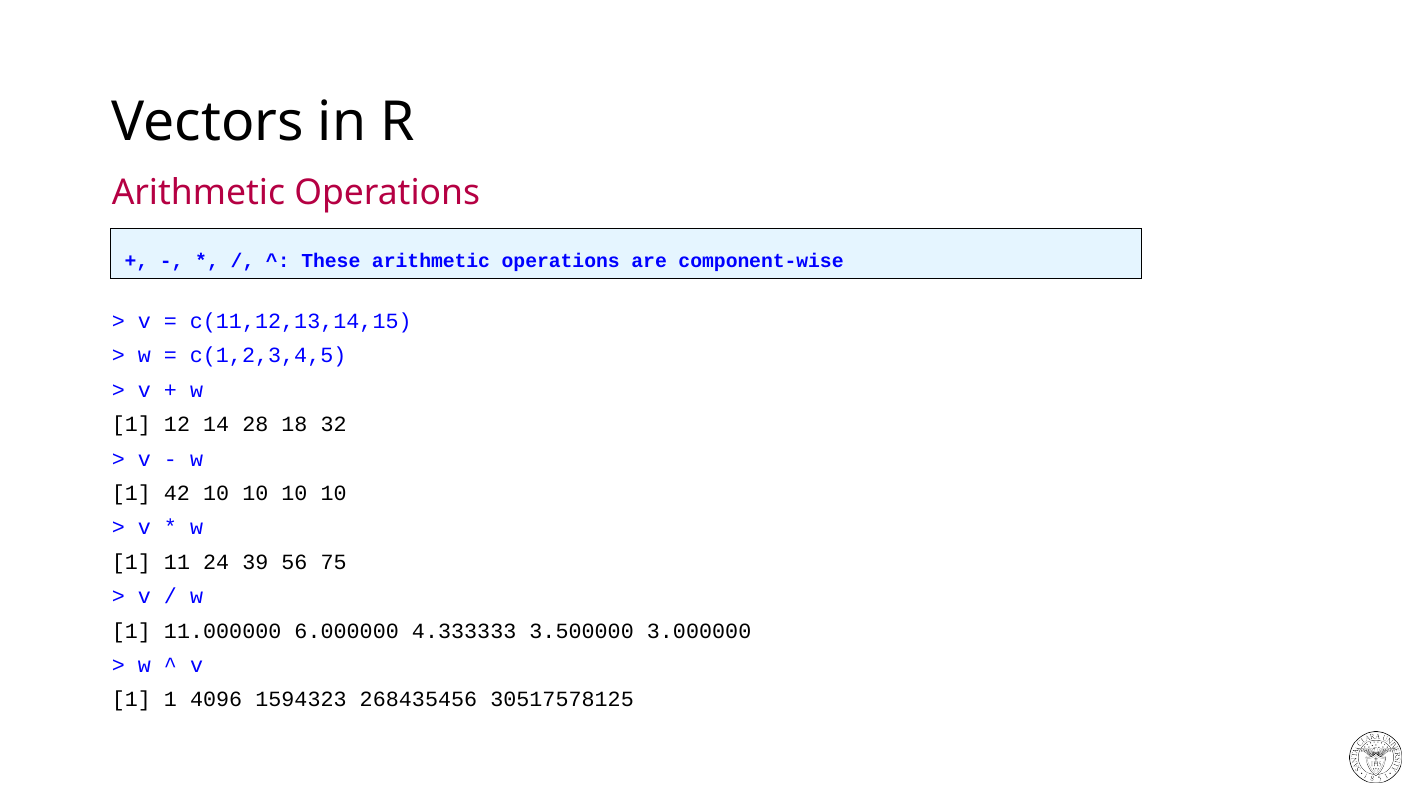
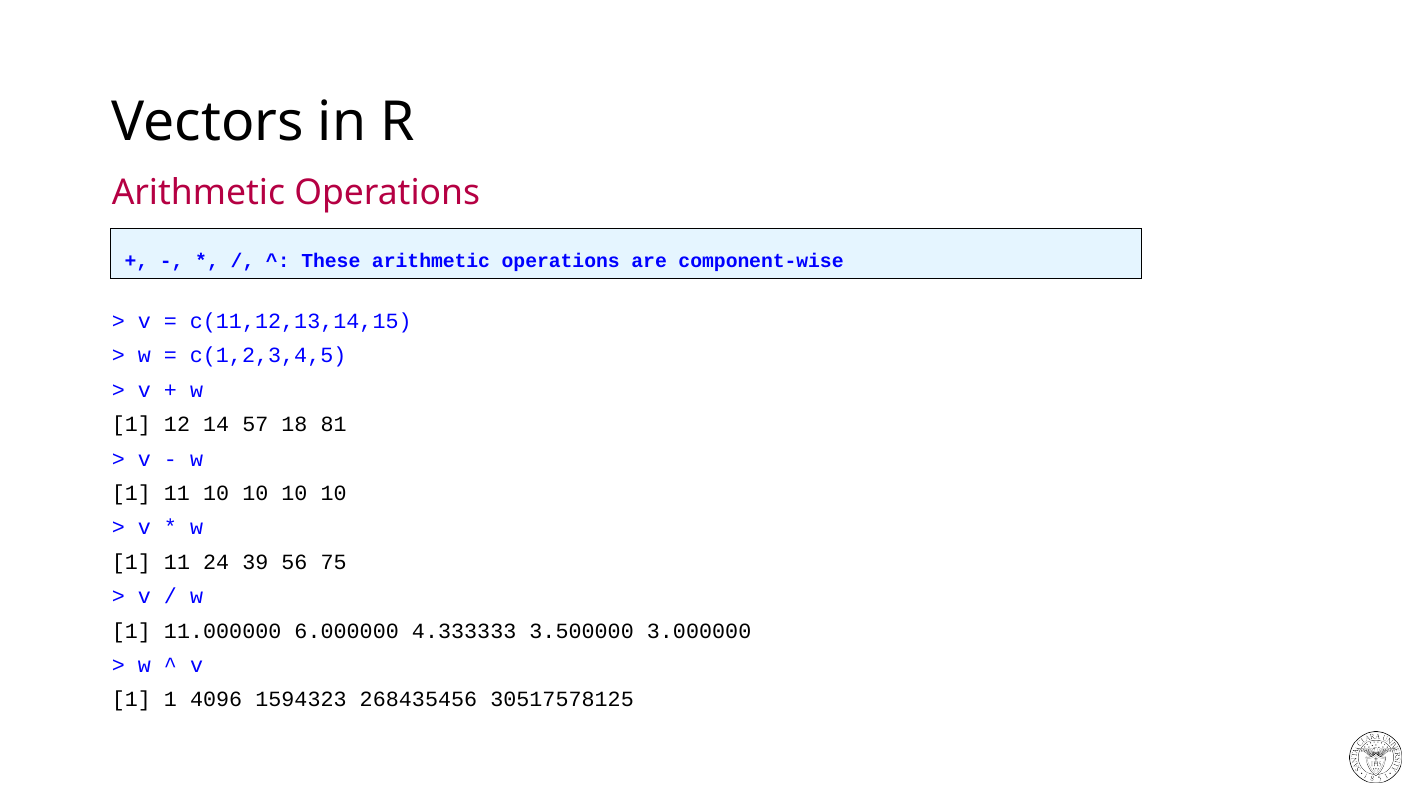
28: 28 -> 57
32: 32 -> 81
42 at (177, 493): 42 -> 11
